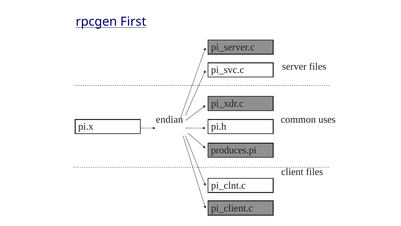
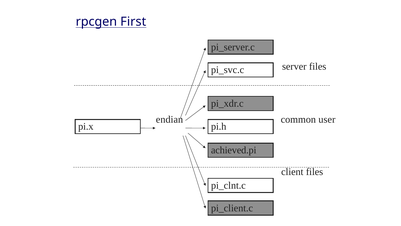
uses: uses -> user
produces.pi: produces.pi -> achieved.pi
